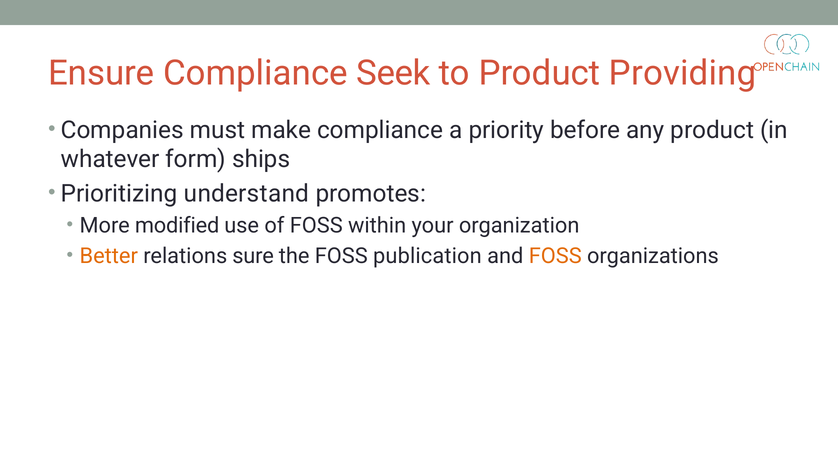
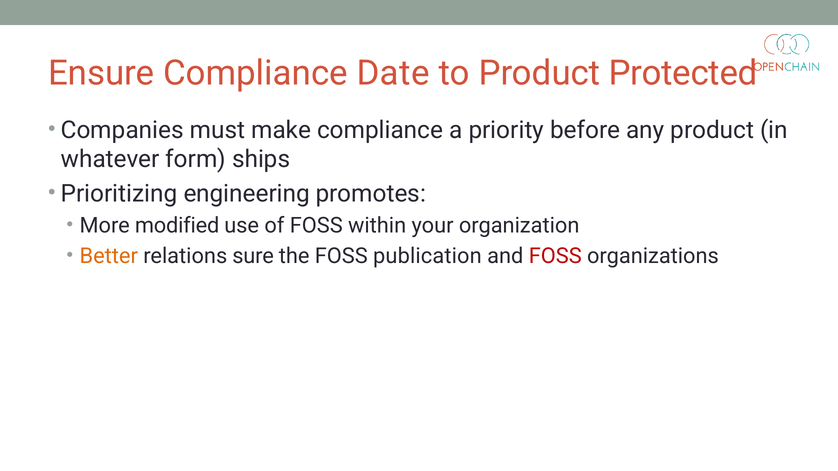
Seek: Seek -> Date
Providing: Providing -> Protected
understand: understand -> engineering
FOSS at (555, 256) colour: orange -> red
